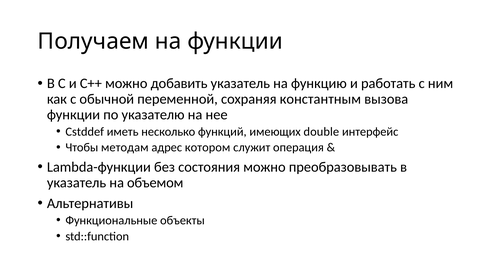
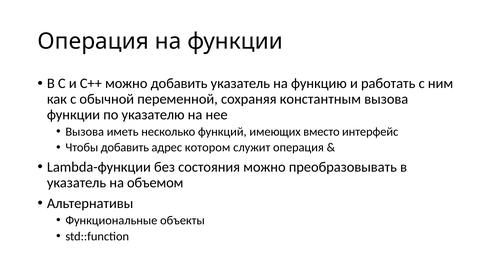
Получаем at (93, 41): Получаем -> Операция
Cstddef at (85, 132): Cstddef -> Вызова
double: double -> вместо
Чтобы методам: методам -> добавить
